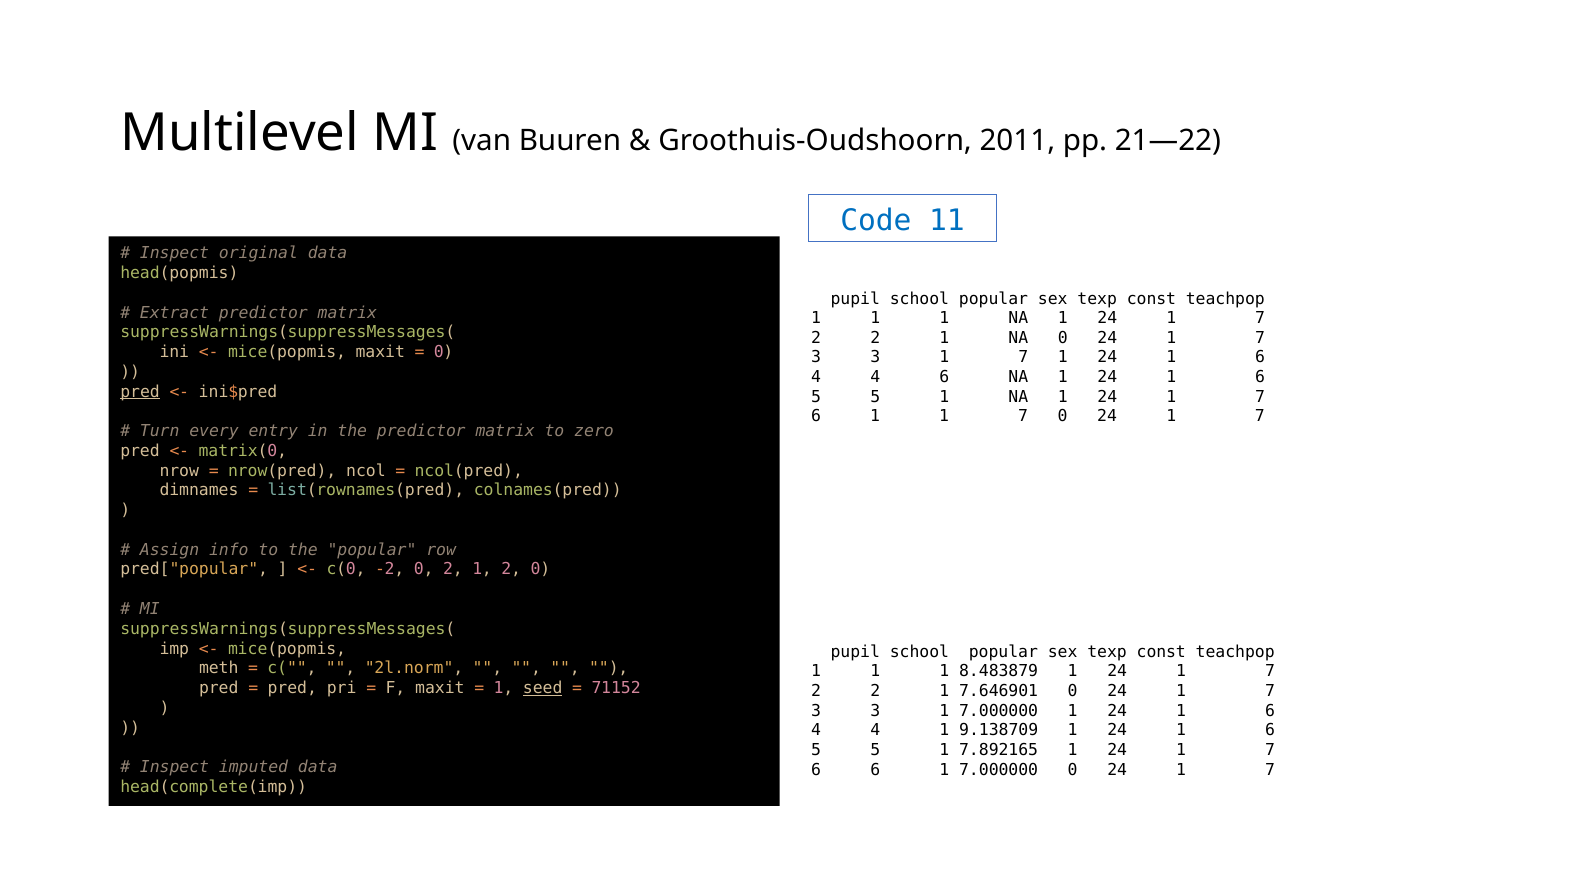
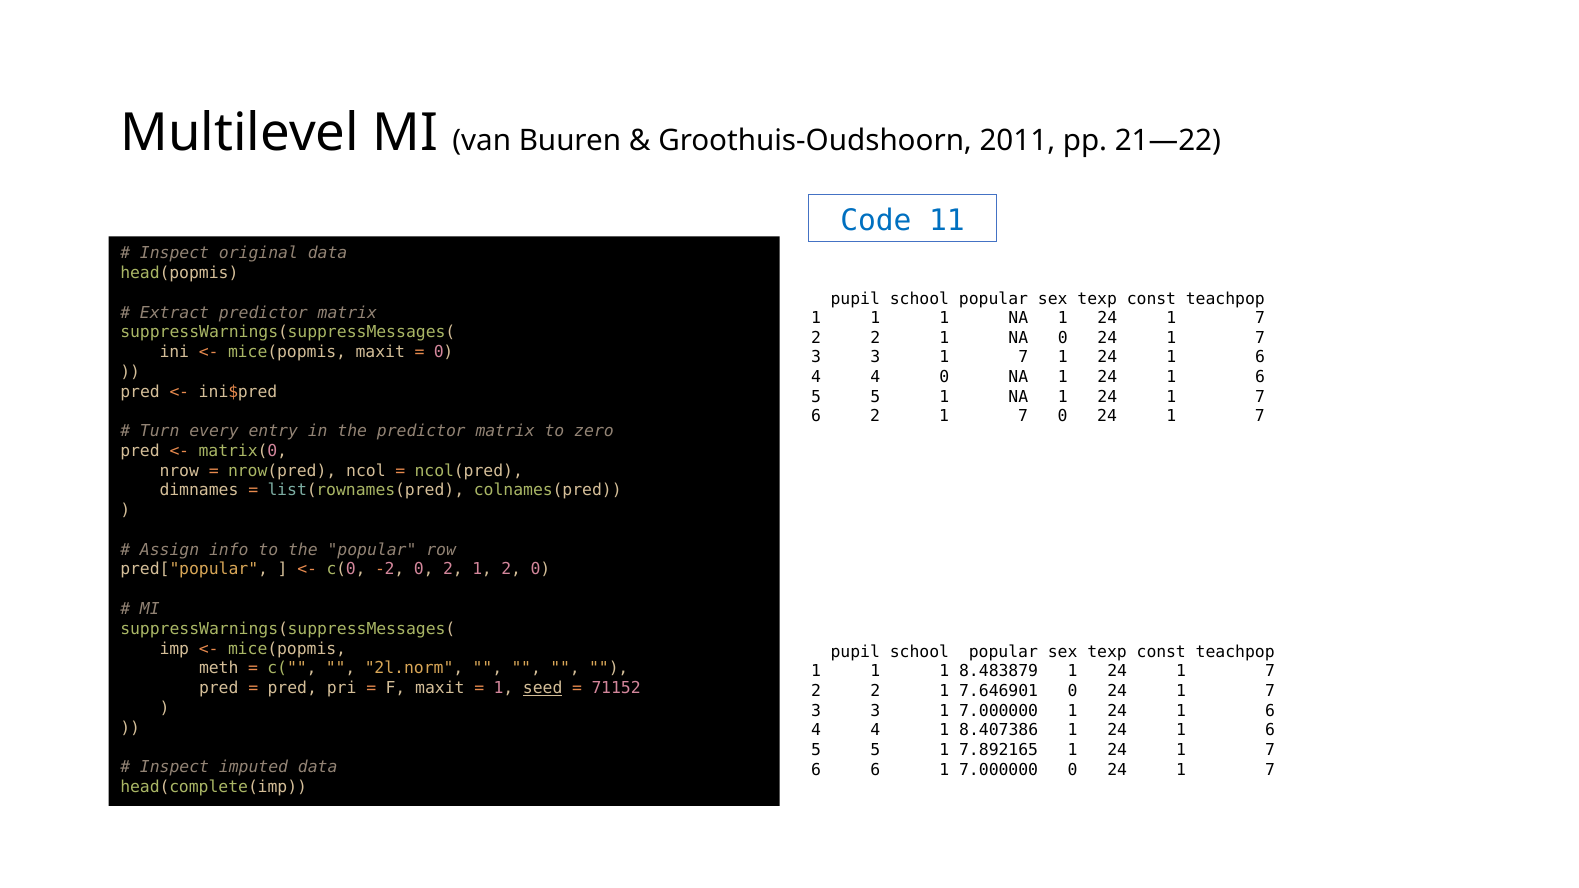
4 6: 6 -> 0
pred at (140, 392) underline: present -> none
1 at (875, 416): 1 -> 2
9.138709: 9.138709 -> 8.407386
